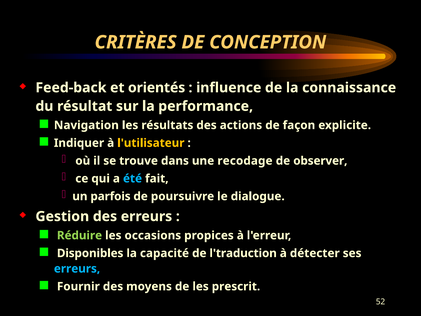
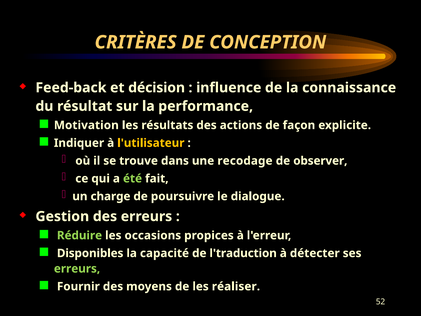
orientés: orientés -> décision
Navigation: Navigation -> Motivation
été colour: light blue -> light green
parfois: parfois -> charge
erreurs at (77, 268) colour: light blue -> light green
prescrit: prescrit -> réaliser
